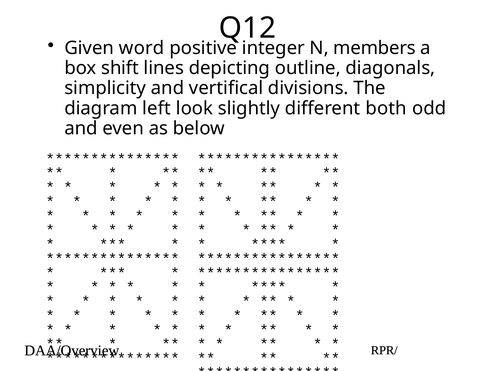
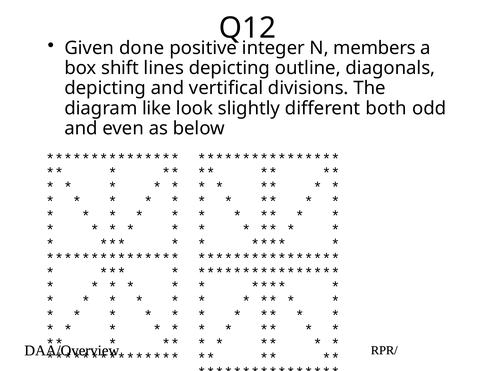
word: word -> done
simplicity at (105, 88): simplicity -> depicting
left: left -> like
